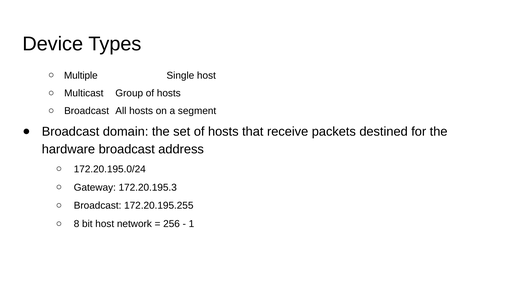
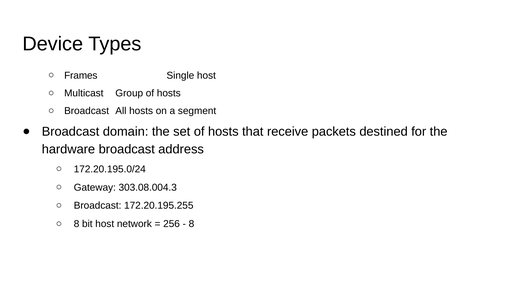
Multiple: Multiple -> Frames
172.20.195.3: 172.20.195.3 -> 303.08.004.3
1 at (191, 224): 1 -> 8
